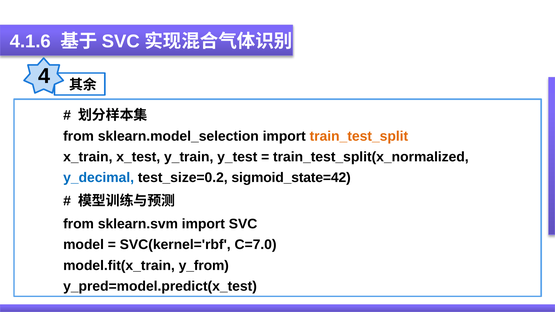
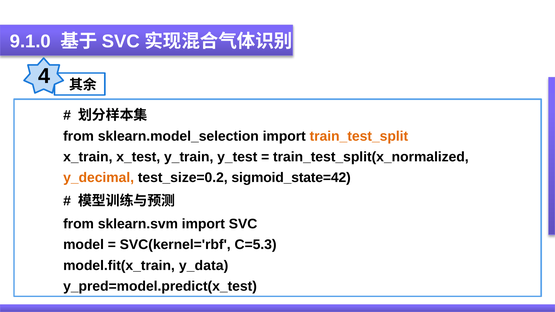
4.1.6: 4.1.6 -> 9.1.0
y_decimal colour: blue -> orange
C=7.0: C=7.0 -> C=5.3
y_from: y_from -> y_data
